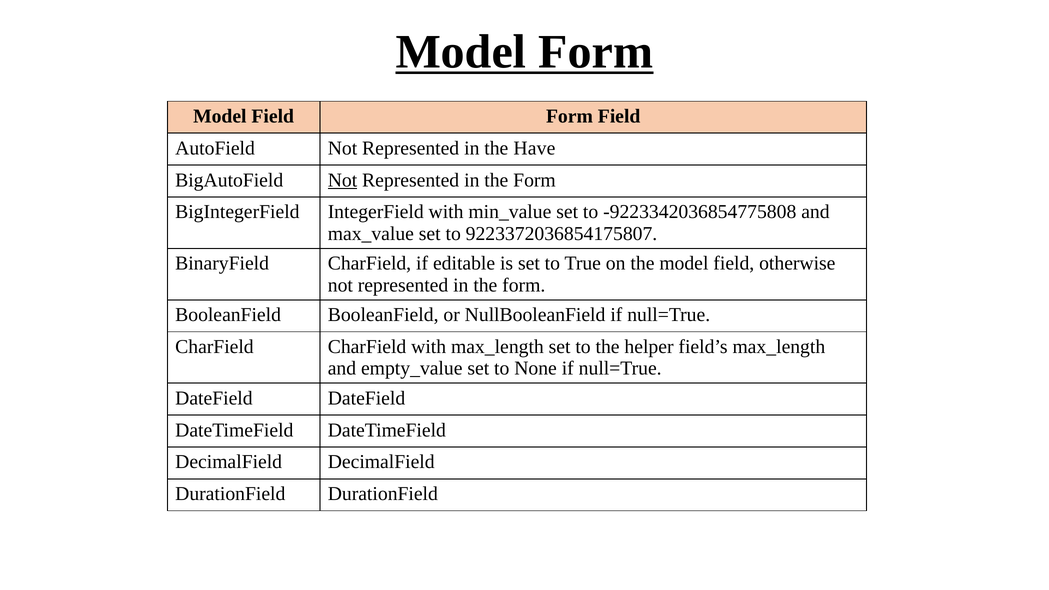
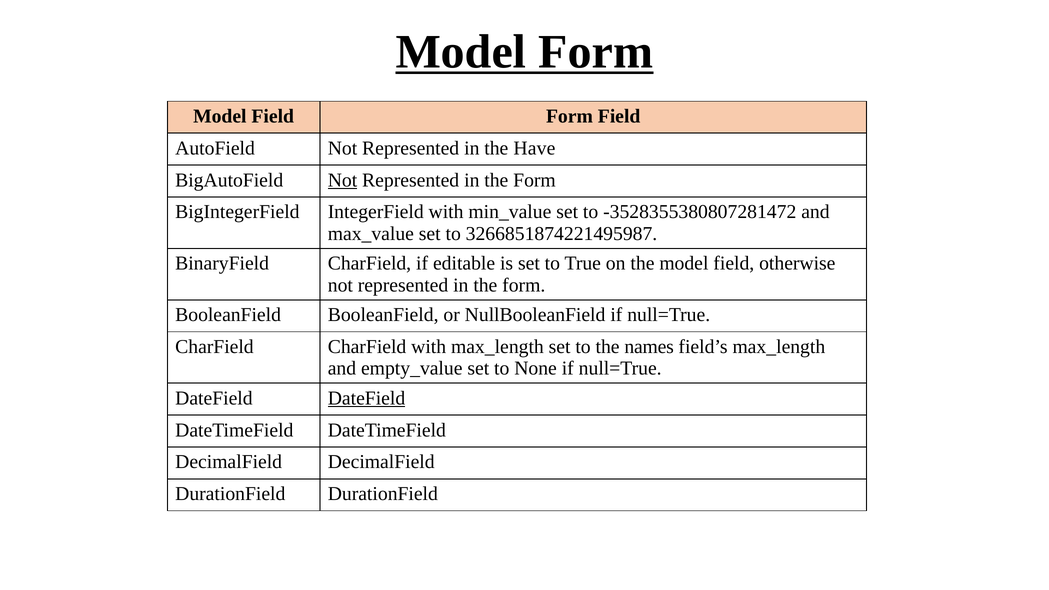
-9223342036854775808: -9223342036854775808 -> -3528355380807281472
9223372036854175807: 9223372036854175807 -> 3266851874221495987
helper: helper -> names
DateField at (367, 398) underline: none -> present
